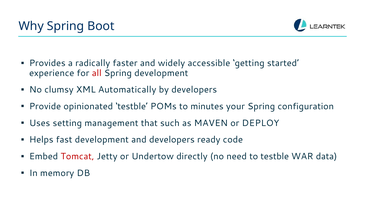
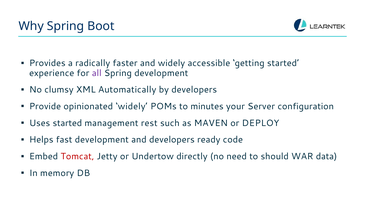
all colour: red -> purple
opinionated testble: testble -> widely
your Spring: Spring -> Server
Uses setting: setting -> started
that: that -> rest
to testble: testble -> should
